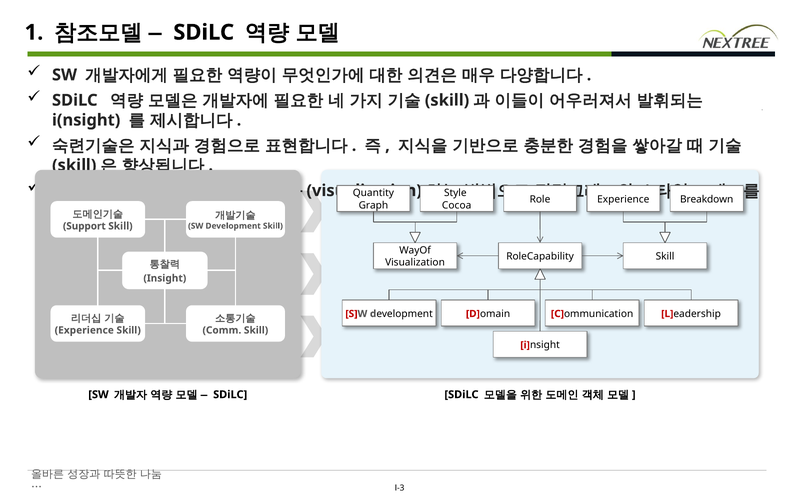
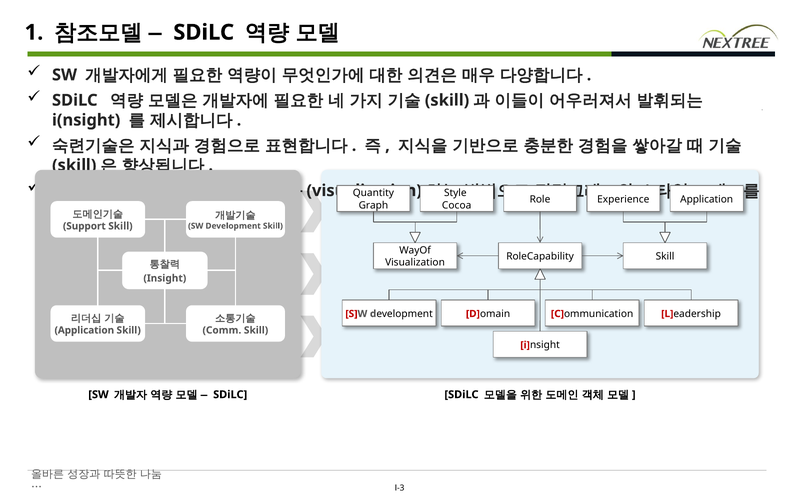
Breakdown at (707, 199): Breakdown -> Application
Experience at (84, 330): Experience -> Application
